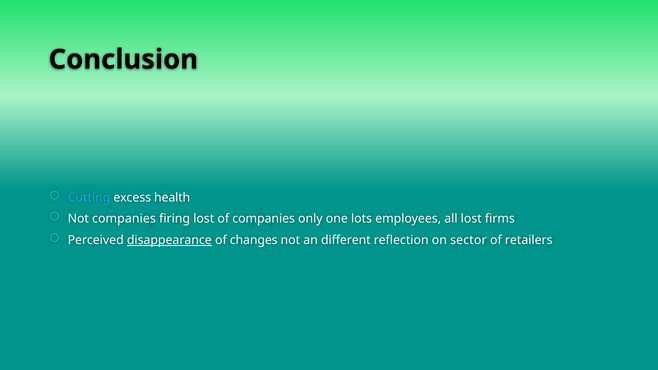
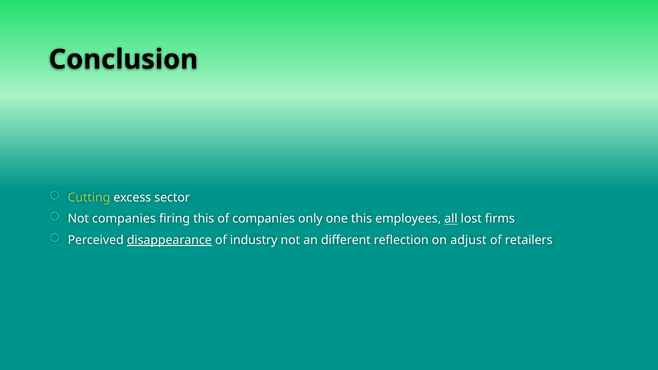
Cutting colour: light blue -> light green
health: health -> sector
firing lost: lost -> this
one lots: lots -> this
all underline: none -> present
changes: changes -> industry
sector: sector -> adjust
